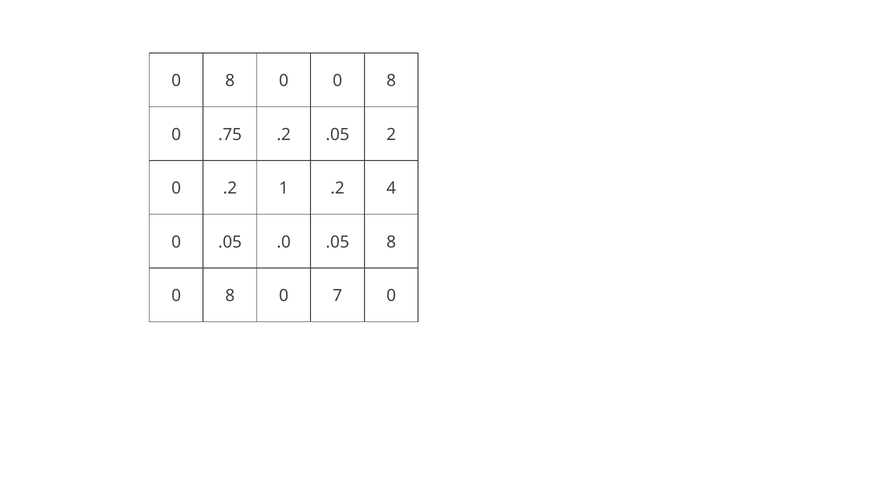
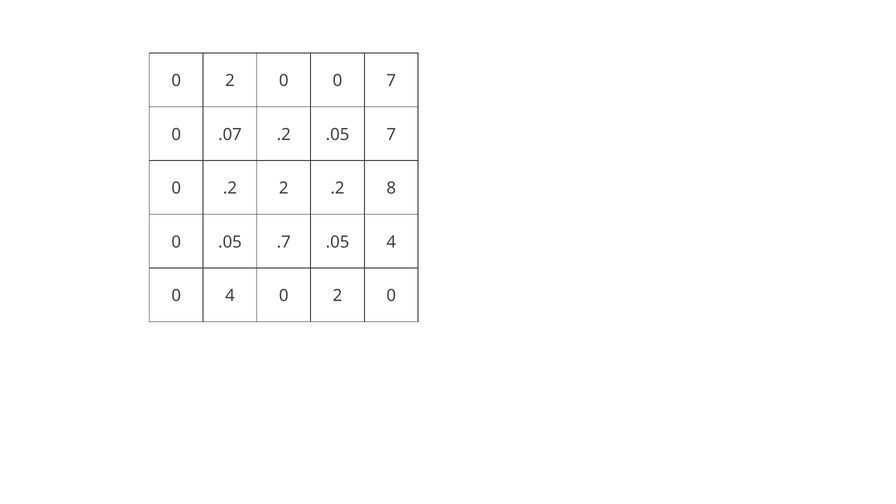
8 at (230, 81): 8 -> 2
0 0 8: 8 -> 7
.75: .75 -> .07
.05 2: 2 -> 7
.2 1: 1 -> 2
4: 4 -> 8
.0: .0 -> .7
.05 8: 8 -> 4
8 at (230, 296): 8 -> 4
7 at (338, 296): 7 -> 2
